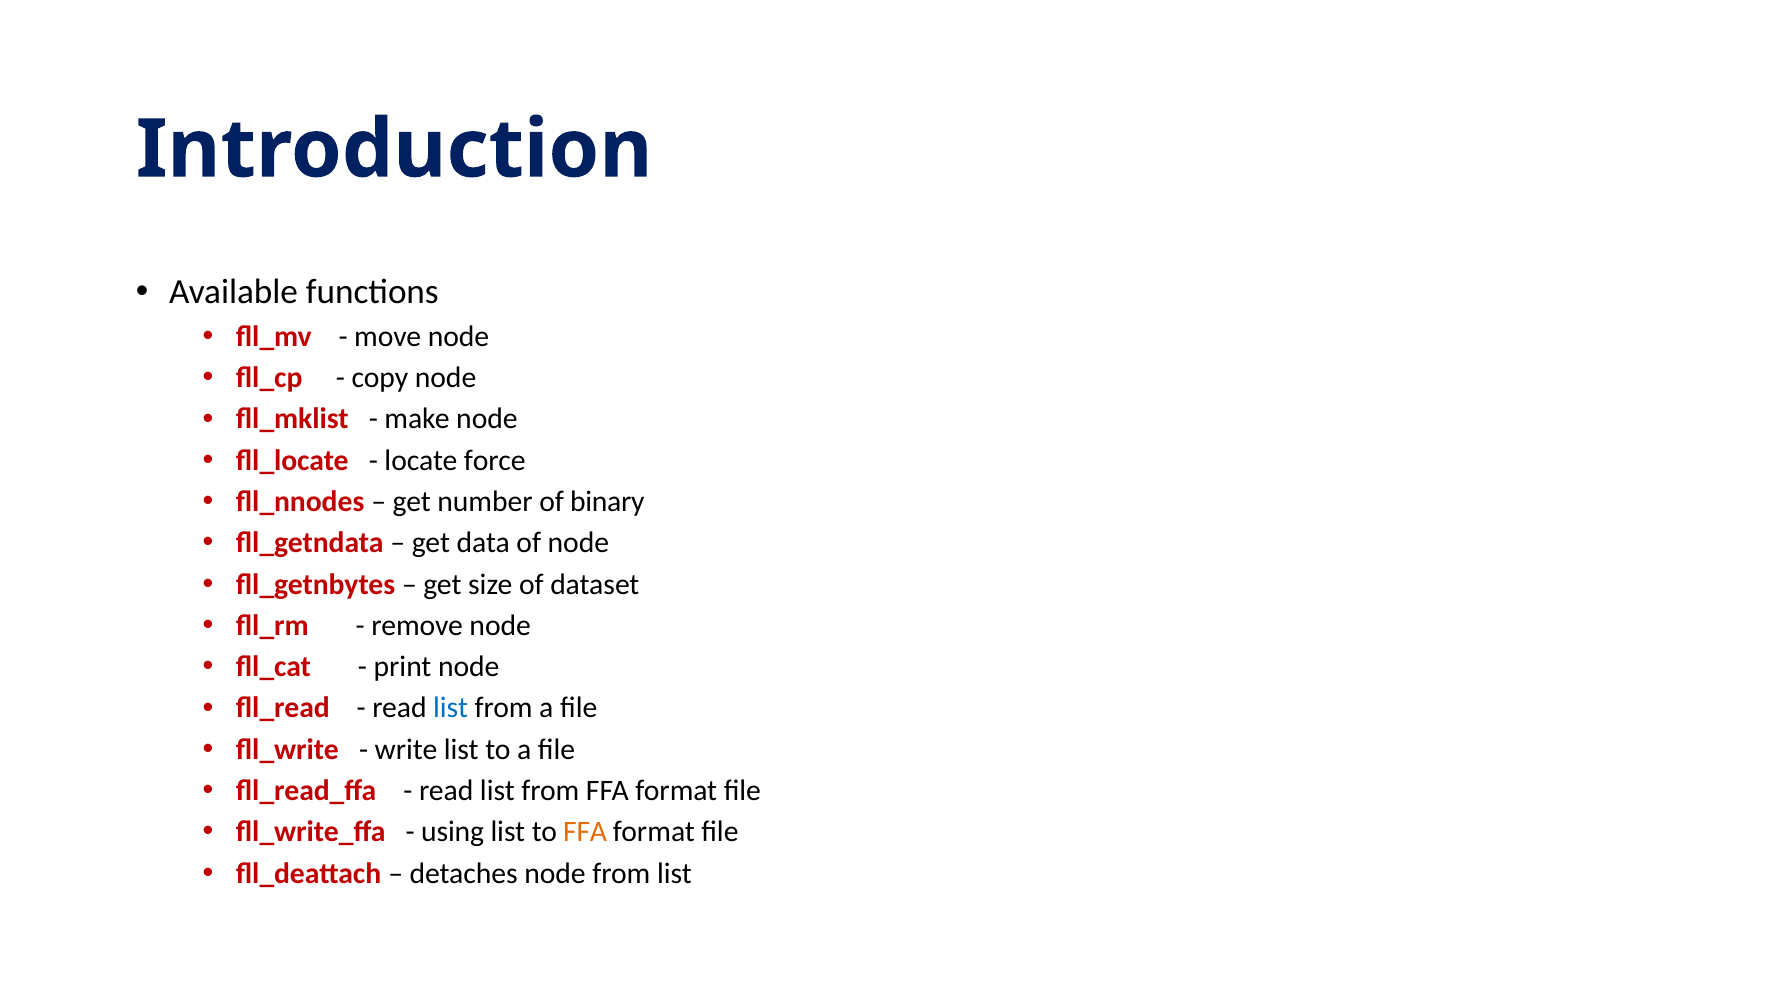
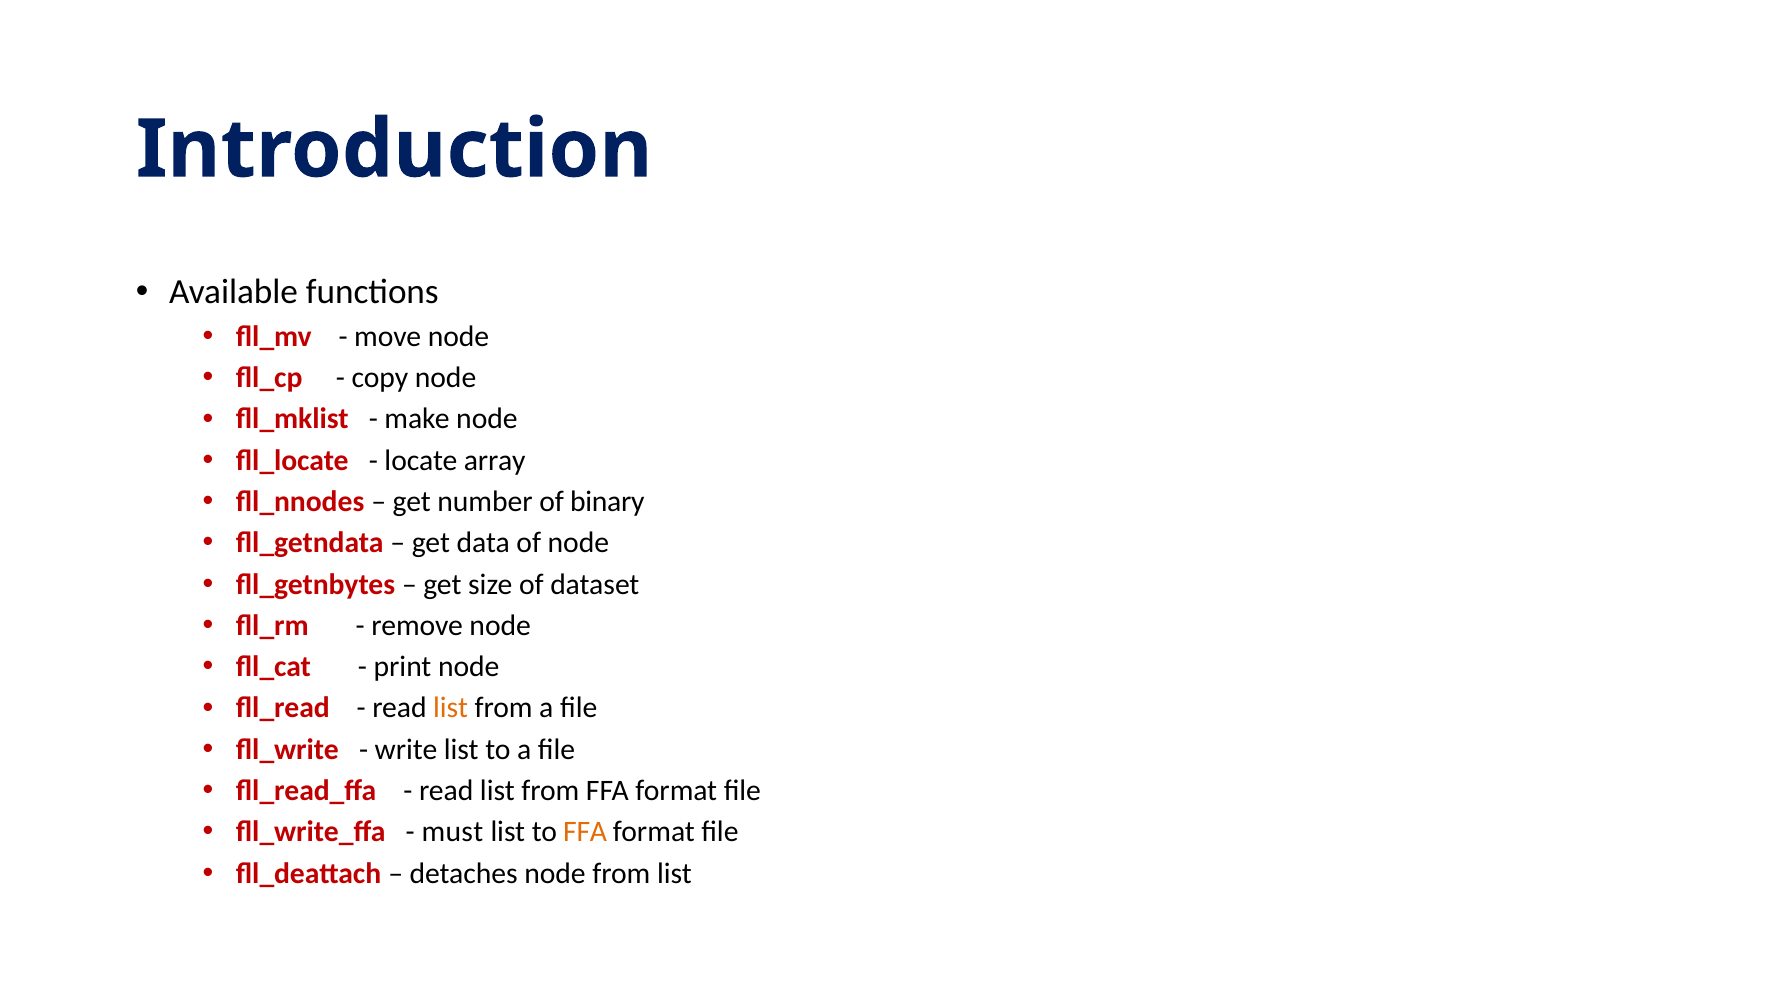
force: force -> array
list at (451, 708) colour: blue -> orange
using: using -> must
